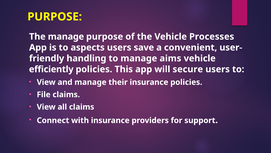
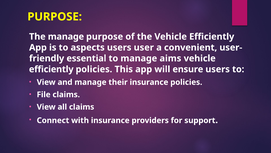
the Vehicle Processes: Processes -> Efficiently
save: save -> user
handling: handling -> essential
secure: secure -> ensure
